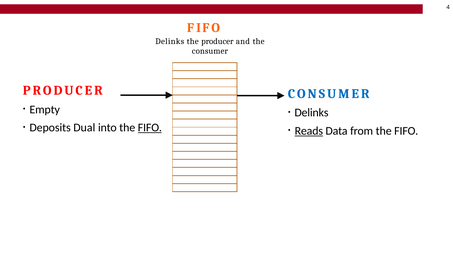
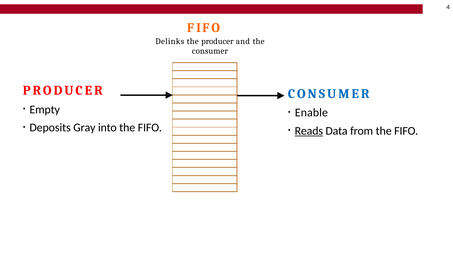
Delinks at (312, 113): Delinks -> Enable
Dual: Dual -> Gray
FIFO at (150, 128) underline: present -> none
